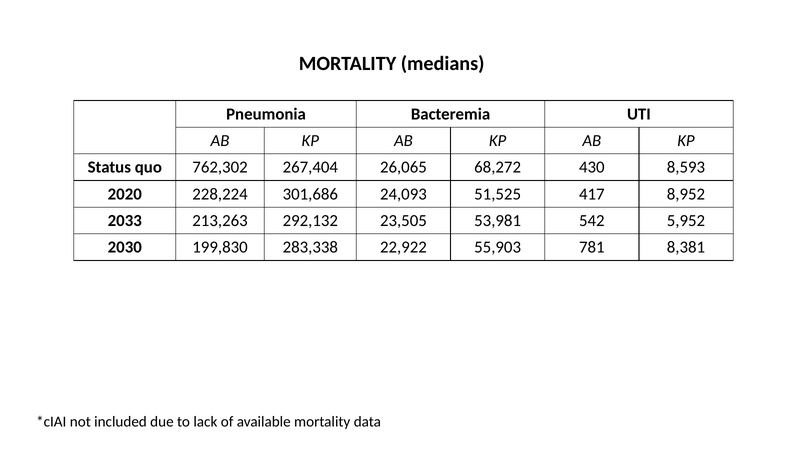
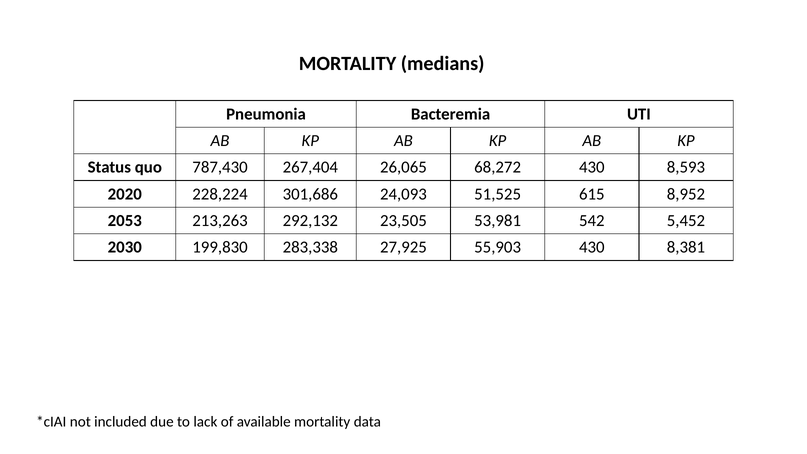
762,302: 762,302 -> 787,430
417: 417 -> 615
2033: 2033 -> 2053
5,952: 5,952 -> 5,452
22,922: 22,922 -> 27,925
55,903 781: 781 -> 430
